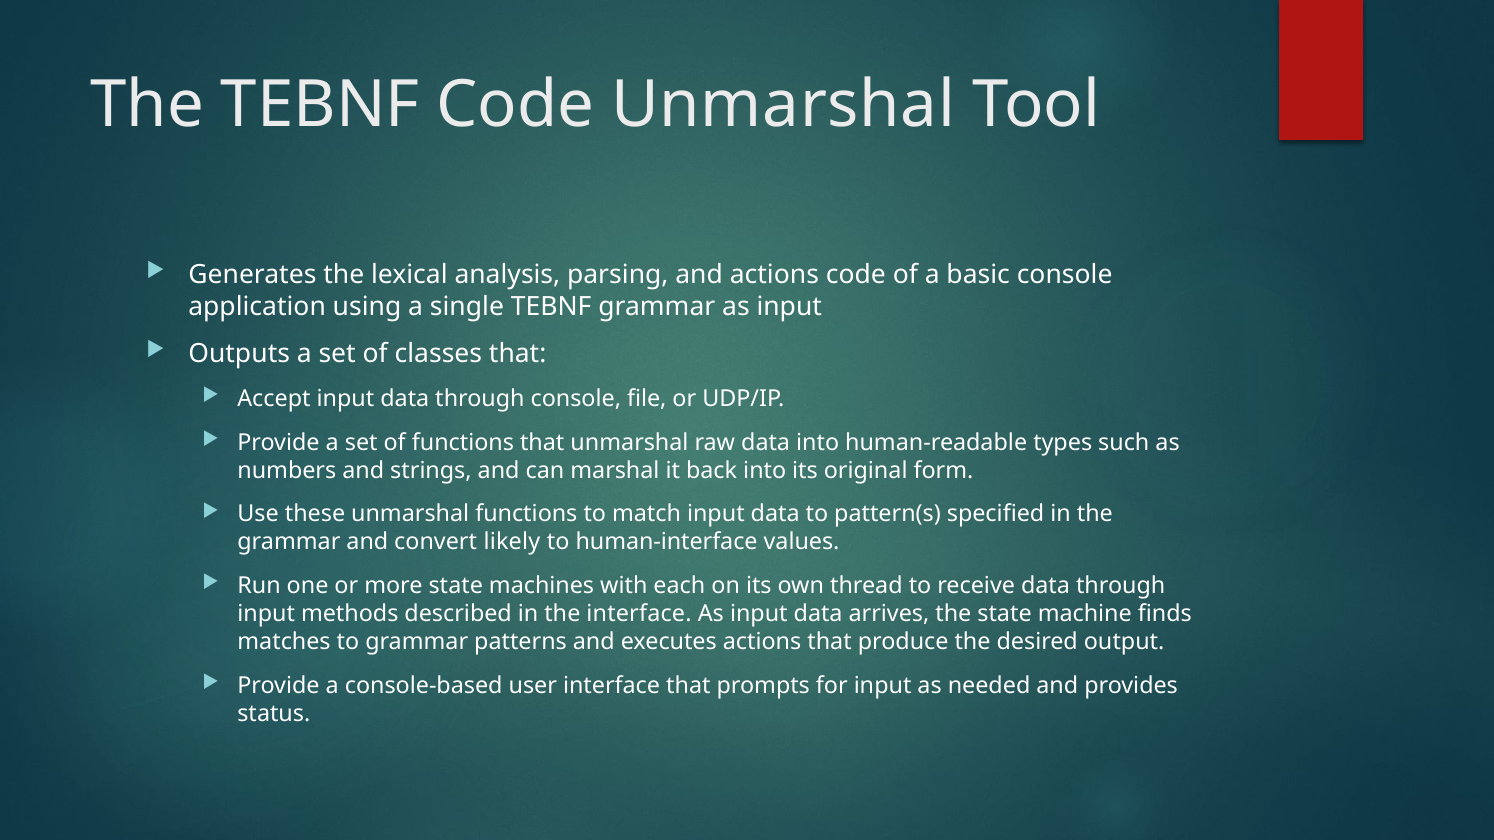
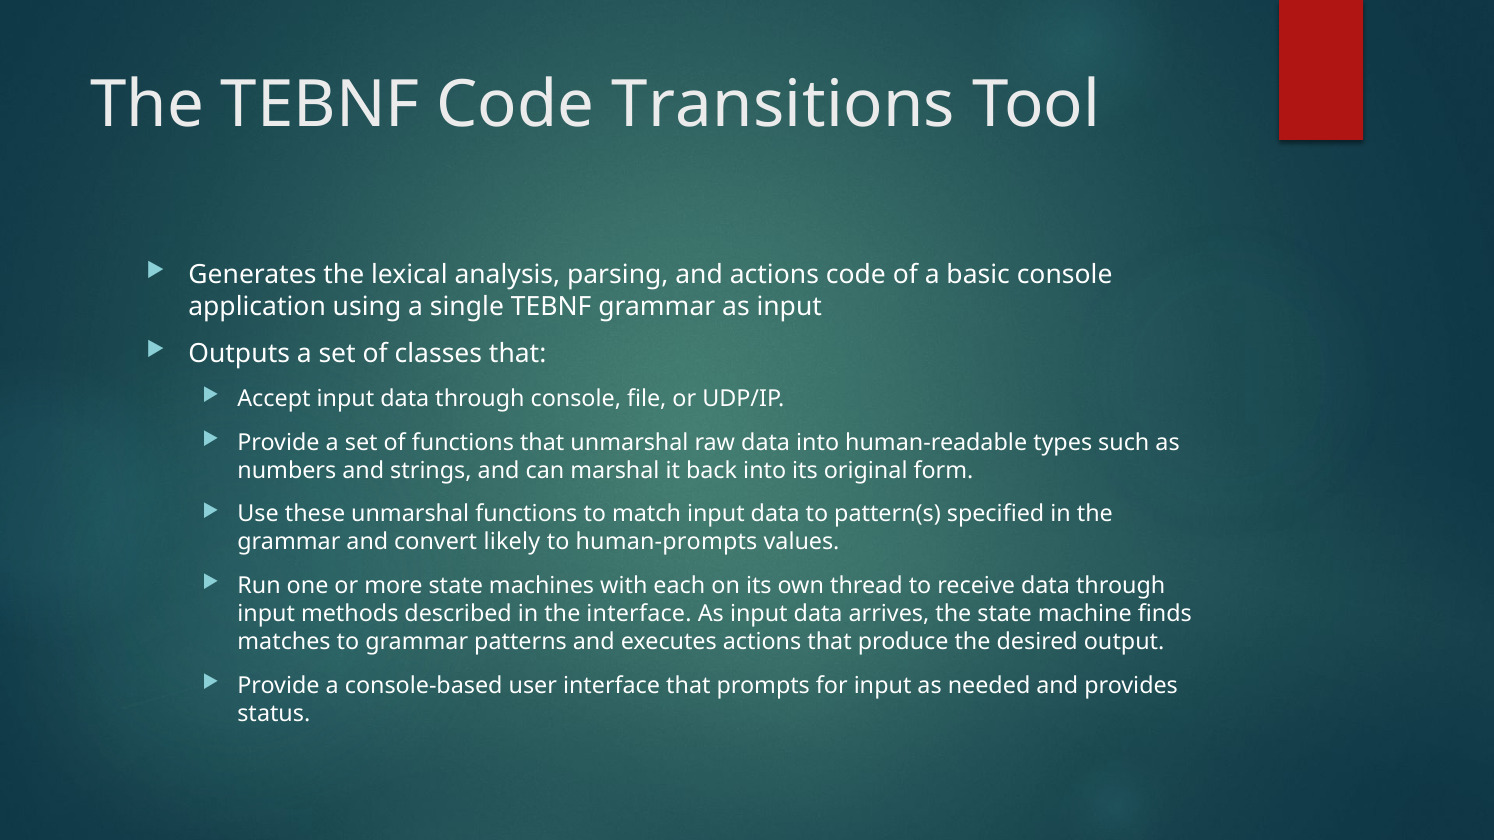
Code Unmarshal: Unmarshal -> Transitions
human-interface: human-interface -> human-prompts
